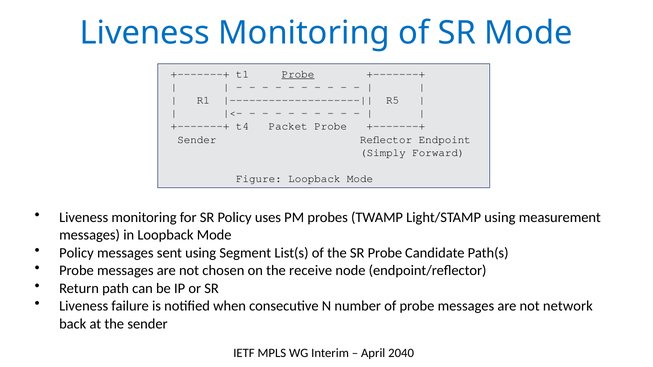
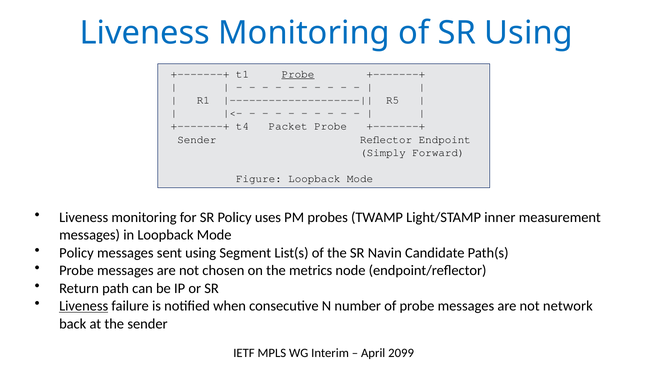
SR Mode: Mode -> Using
Light/STAMP using: using -> inner
SR Probe: Probe -> Navin
receive: receive -> metrics
Liveness at (84, 306) underline: none -> present
2040: 2040 -> 2099
